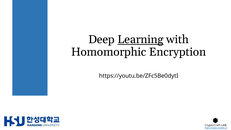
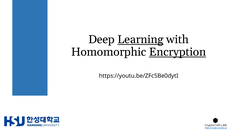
Encryption underline: none -> present
